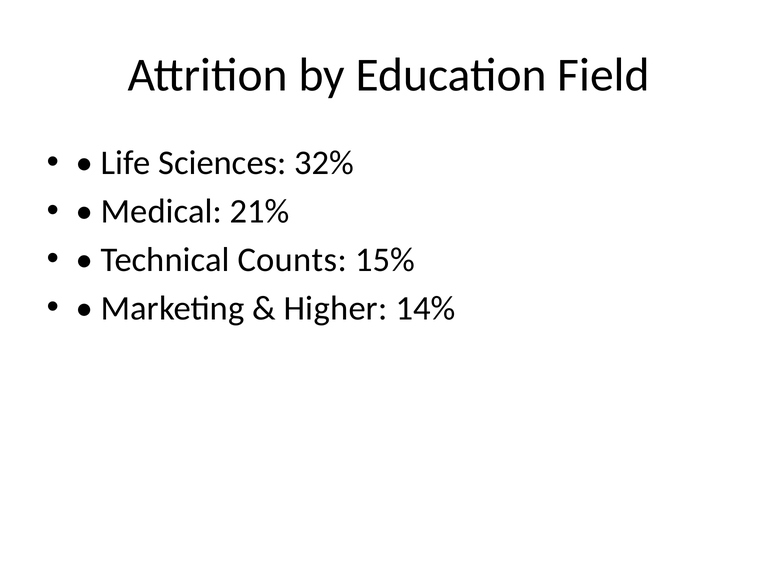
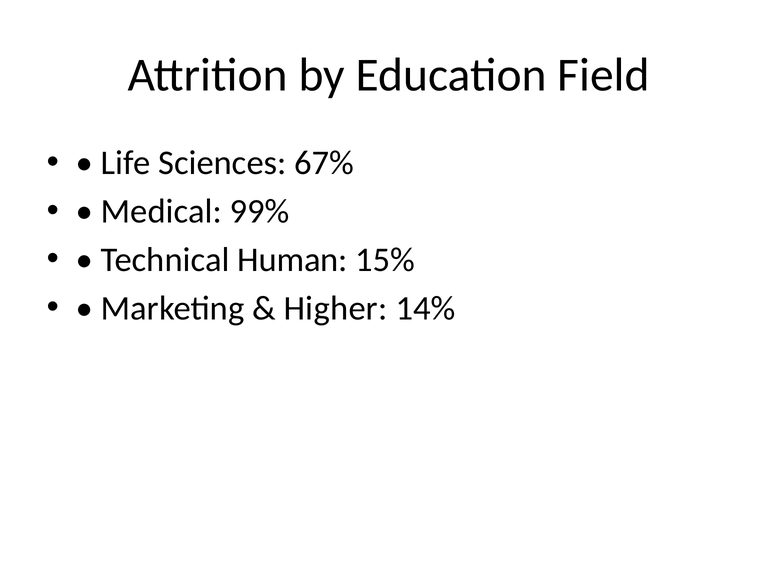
32%: 32% -> 67%
21%: 21% -> 99%
Counts: Counts -> Human
